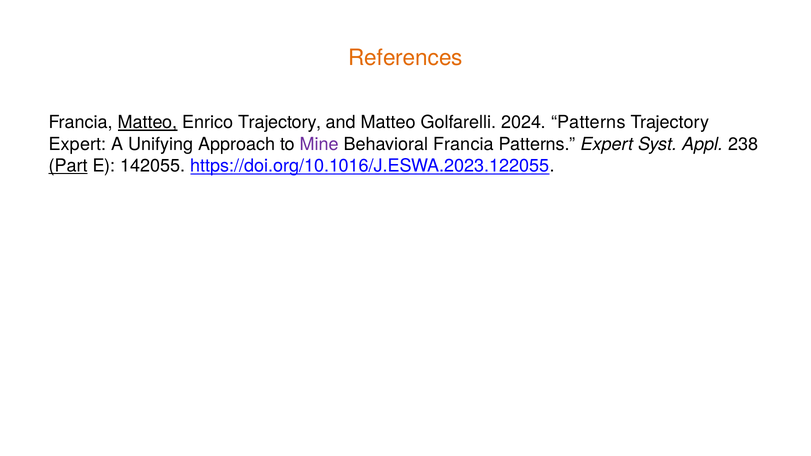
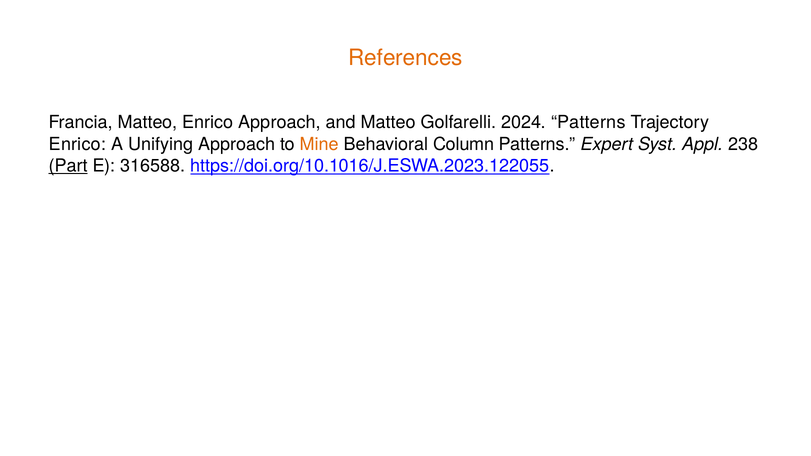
Matteo at (148, 123) underline: present -> none
Enrico Trajectory: Trajectory -> Approach
Expert at (78, 144): Expert -> Enrico
Mine colour: purple -> orange
Behavioral Francia: Francia -> Column
142055: 142055 -> 316588
